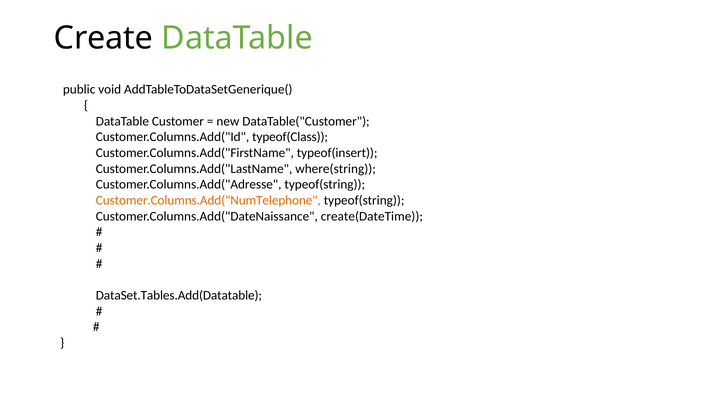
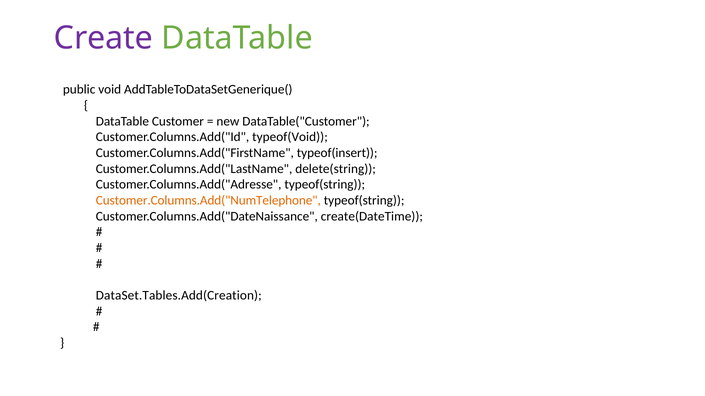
Create colour: black -> purple
typeof(Class: typeof(Class -> typeof(Void
where(string: where(string -> delete(string
DataSet.Tables.Add(Datatable: DataSet.Tables.Add(Datatable -> DataSet.Tables.Add(Creation
